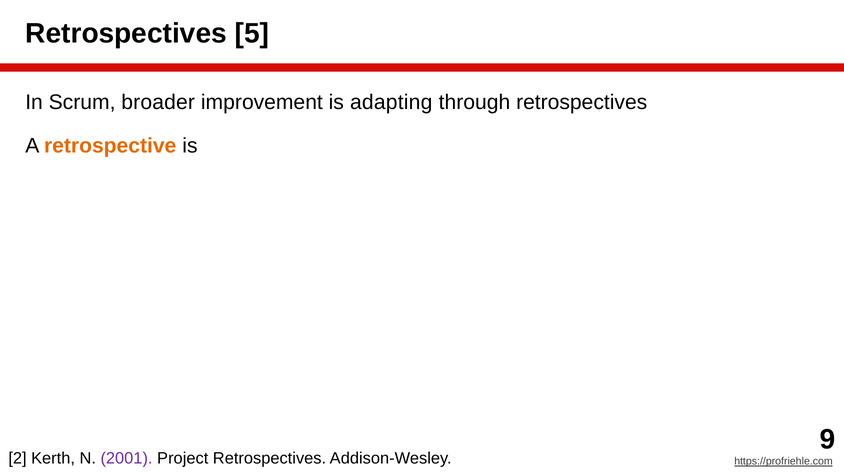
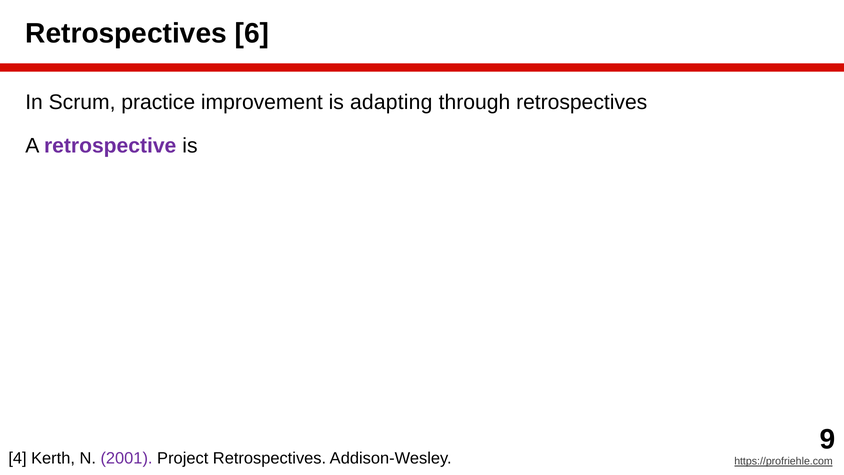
5: 5 -> 6
broader: broader -> practice
retrospective colour: orange -> purple
2: 2 -> 4
